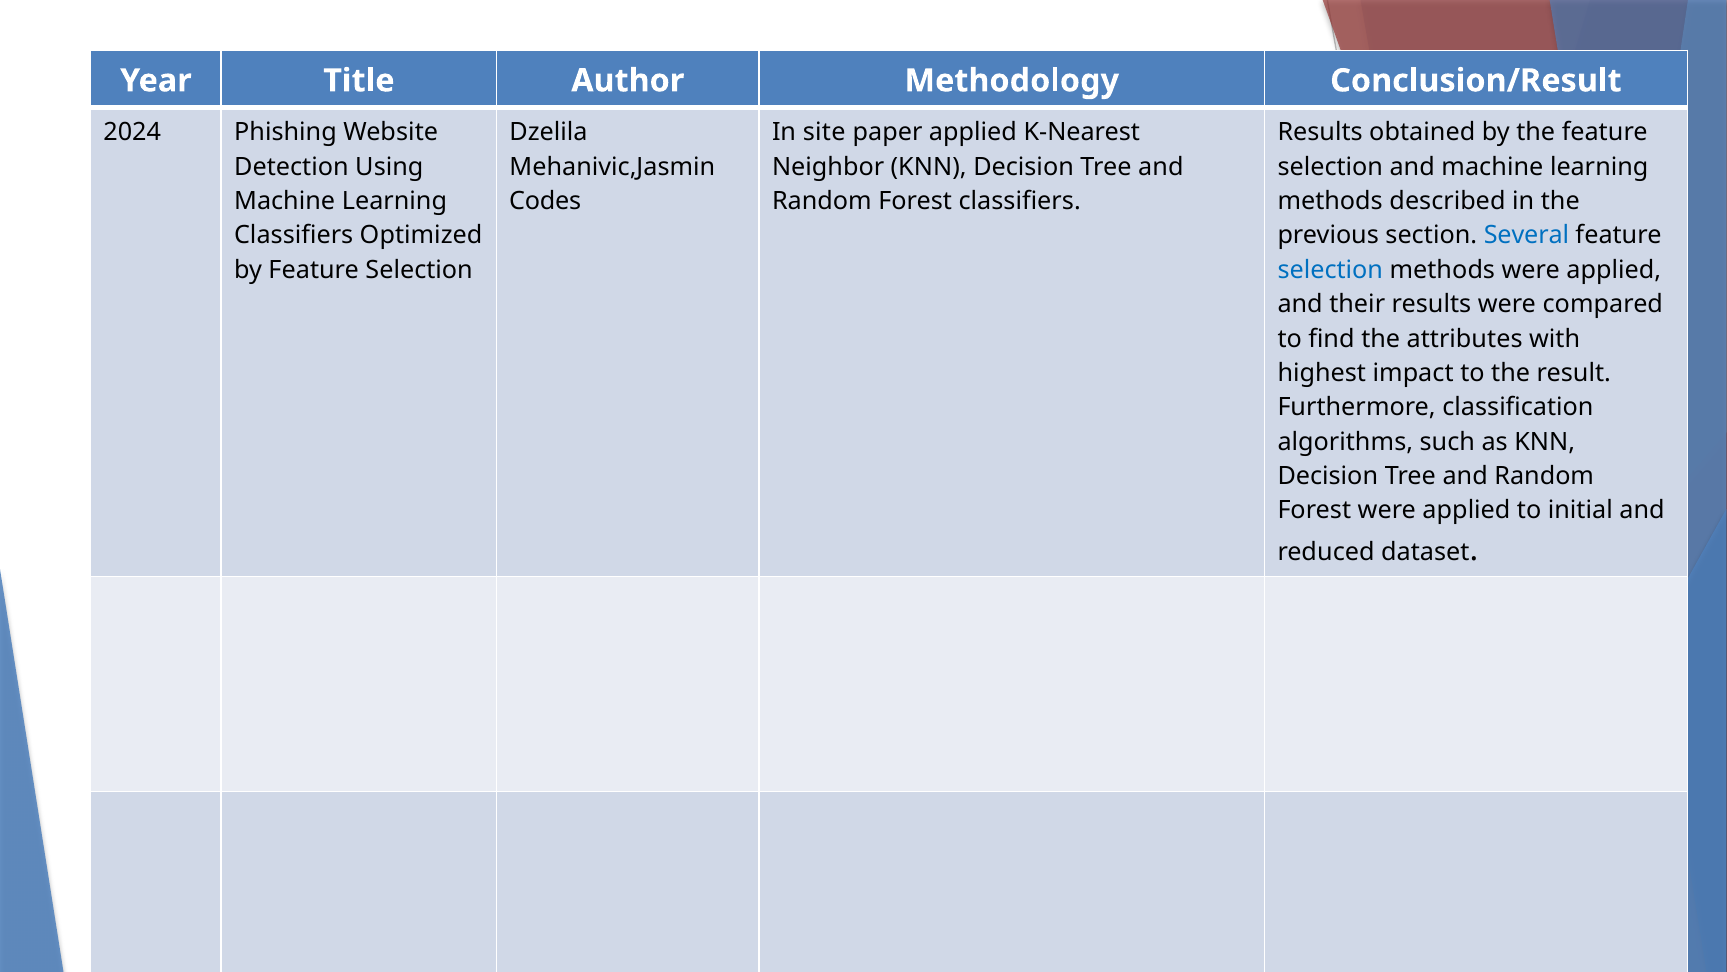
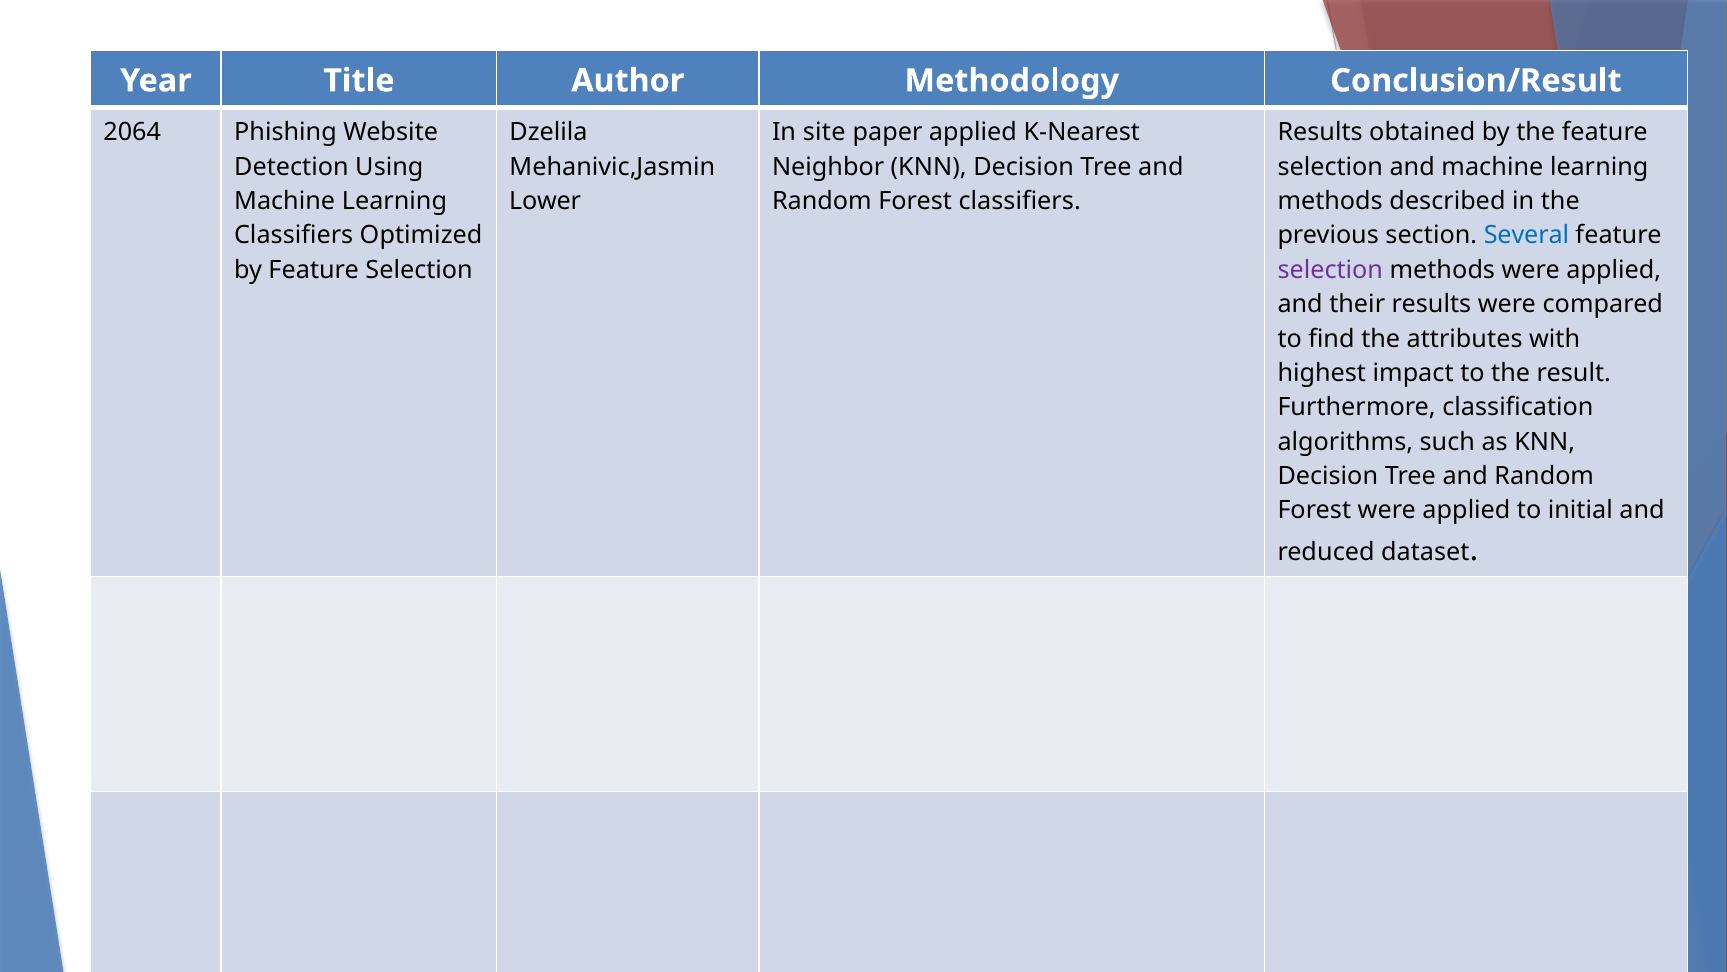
2024: 2024 -> 2064
Codes: Codes -> Lower
selection at (1330, 270) colour: blue -> purple
